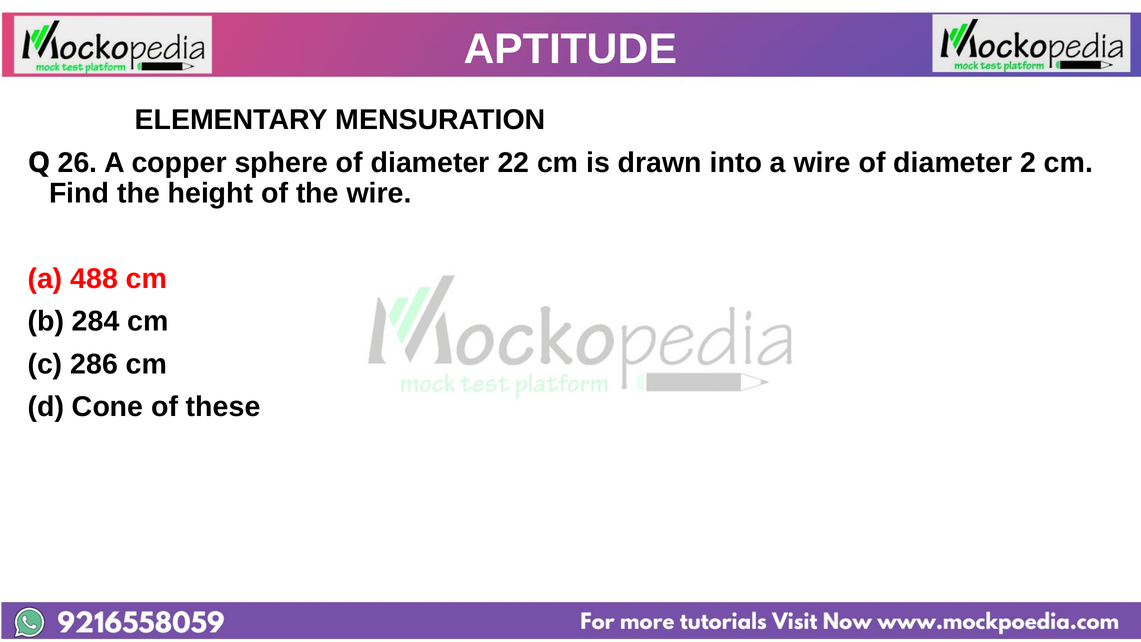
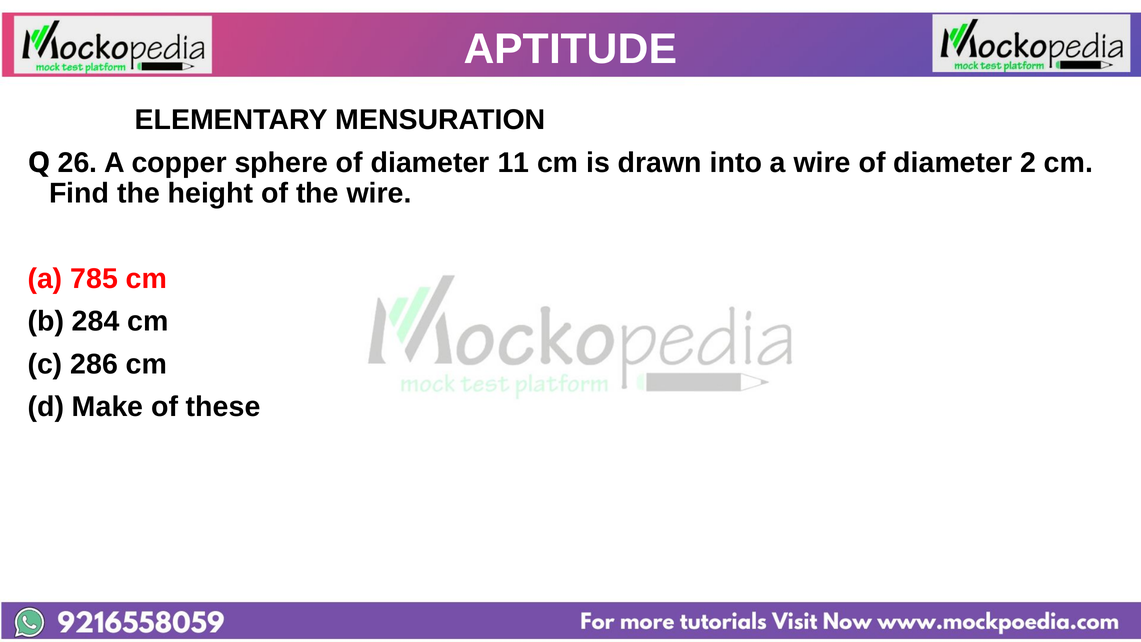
22: 22 -> 11
488: 488 -> 785
Cone: Cone -> Make
